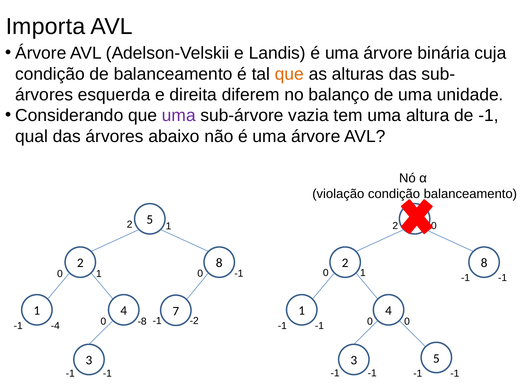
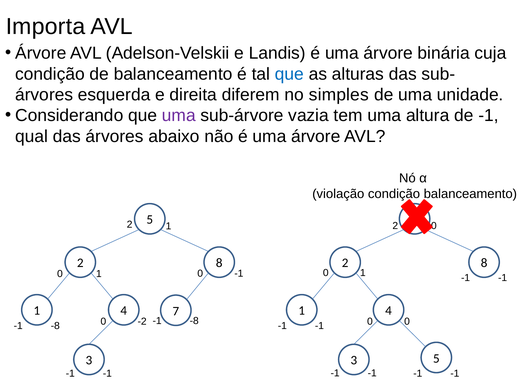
que at (289, 74) colour: orange -> blue
balanço: balanço -> simples
-2 at (194, 322): -2 -> -8
-8: -8 -> -2
-4 at (55, 326): -4 -> -8
